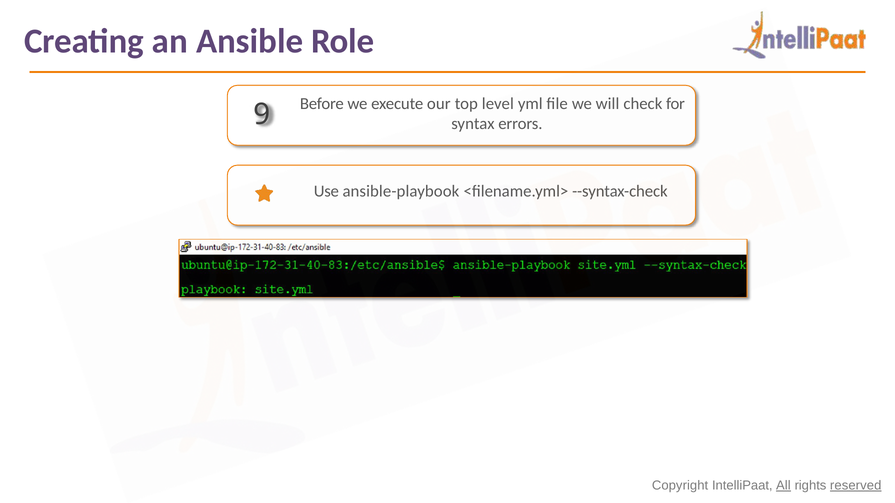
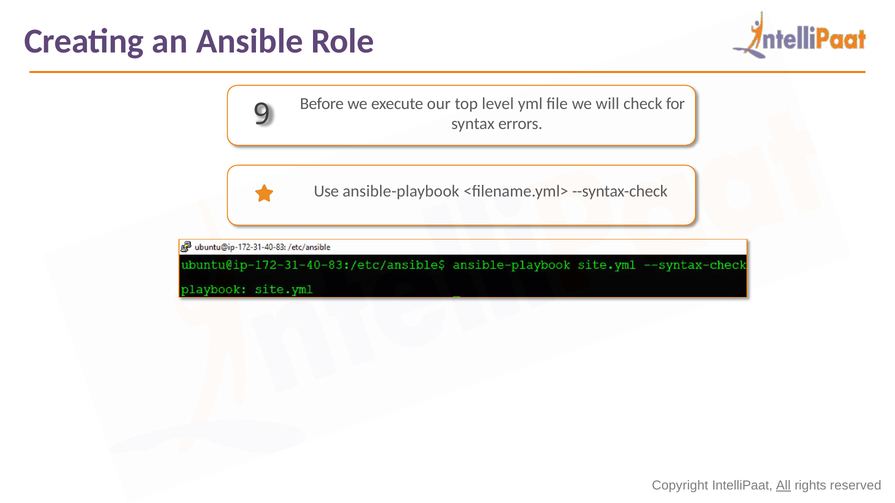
reserved underline: present -> none
